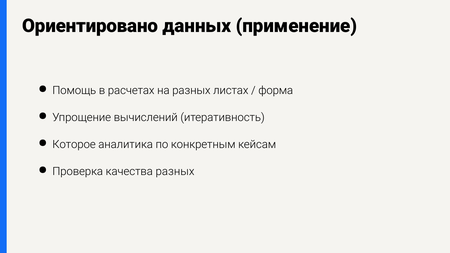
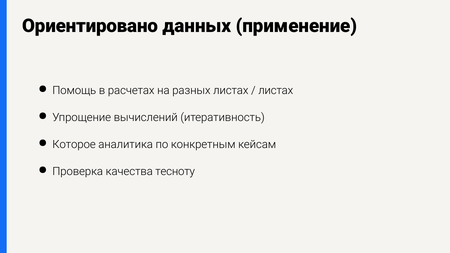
форма at (276, 90): форма -> листах
качества разных: разных -> тесноту
